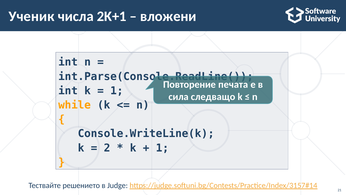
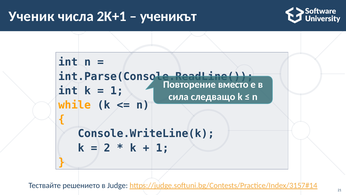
вложени: вложени -> ученикът
печата: печата -> вместо
